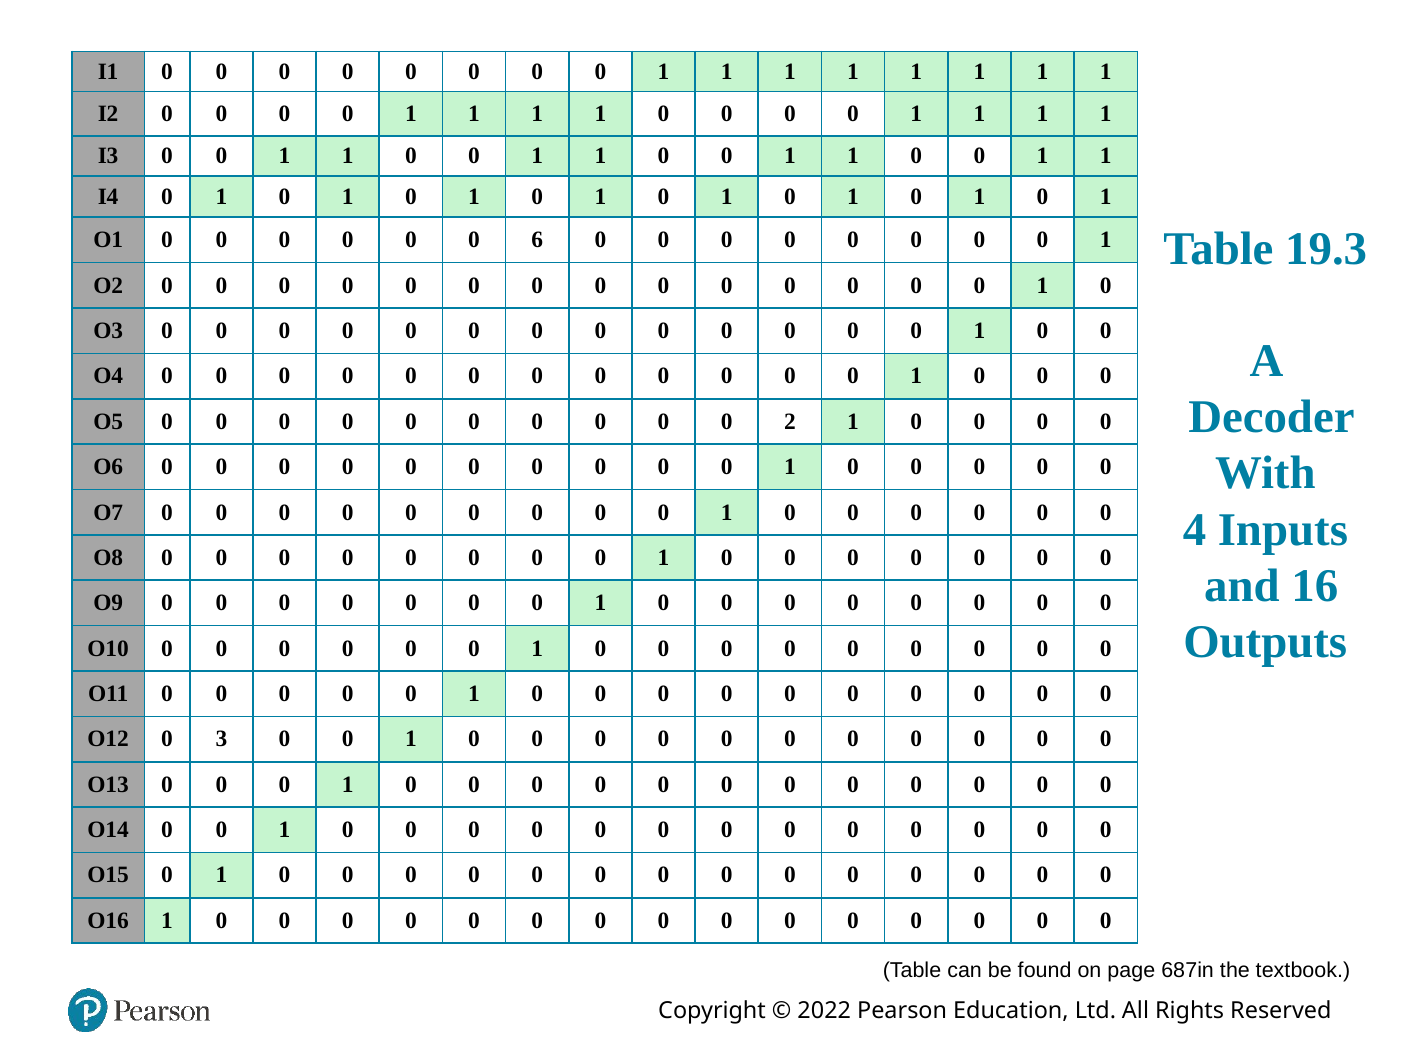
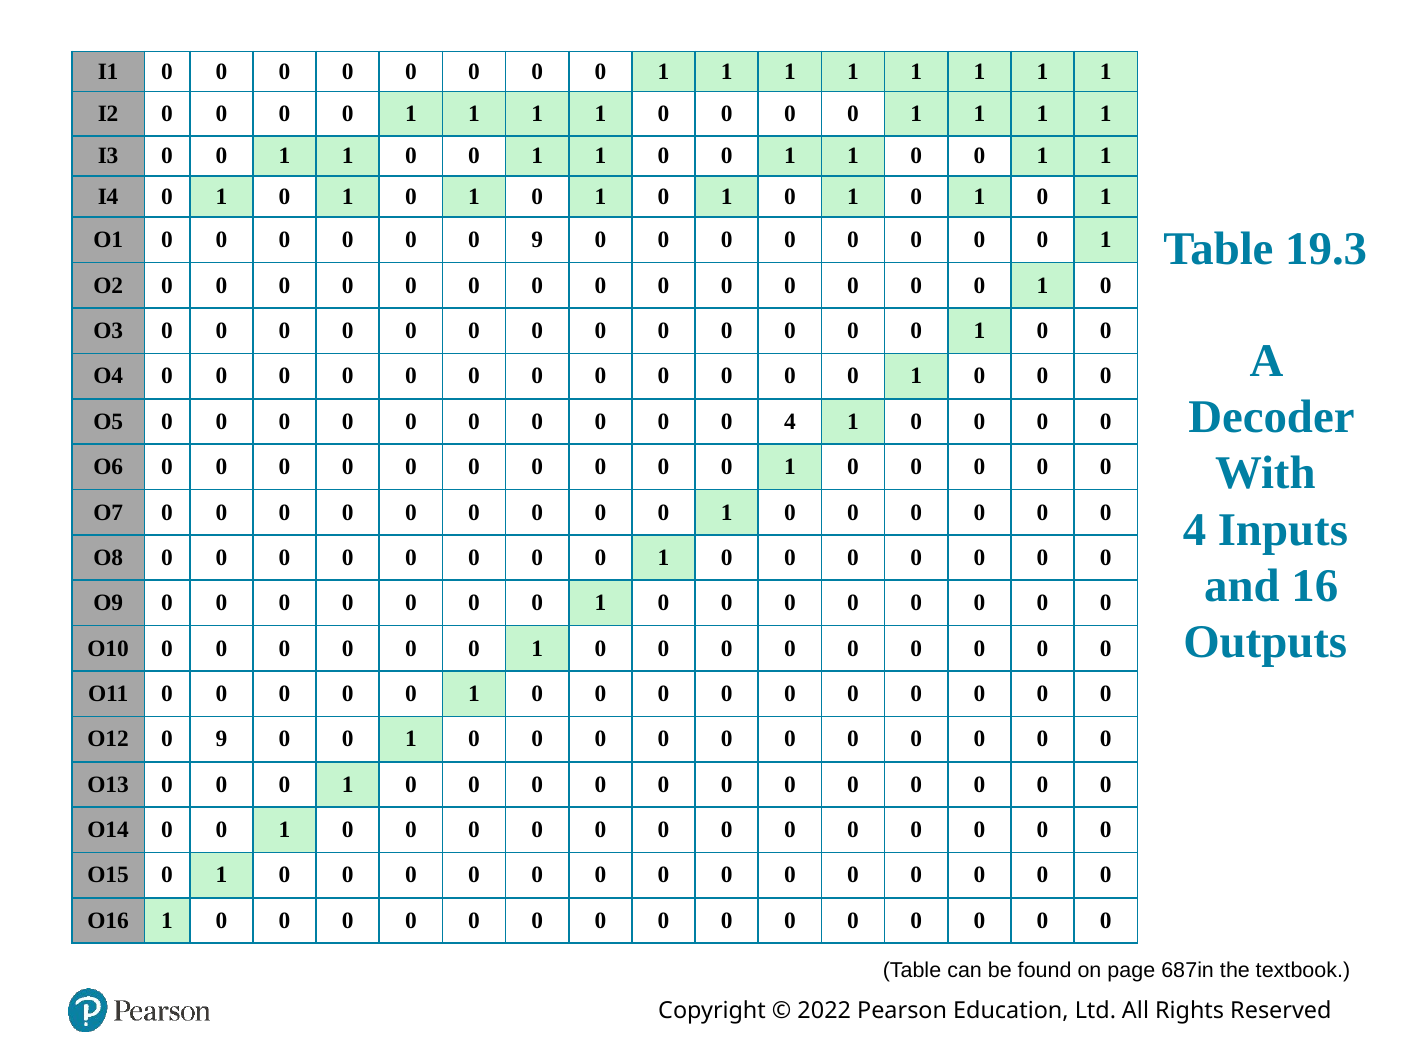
0 0 6: 6 -> 9
0 2: 2 -> 4
O12 0 3: 3 -> 9
